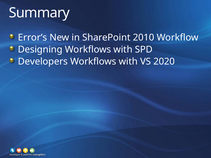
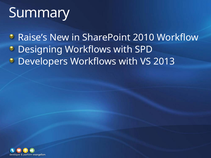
Error’s: Error’s -> Raise’s
2020: 2020 -> 2013
